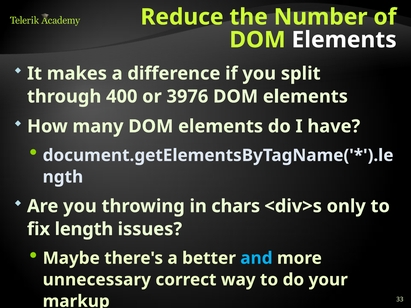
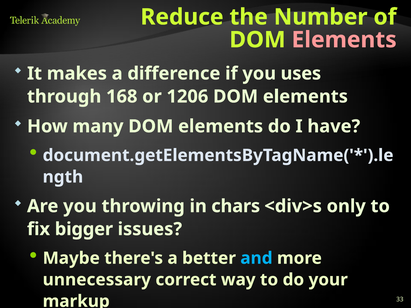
Elements at (344, 40) colour: white -> pink
split: split -> uses
400: 400 -> 168
3976: 3976 -> 1206
length: length -> bigger
